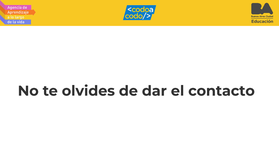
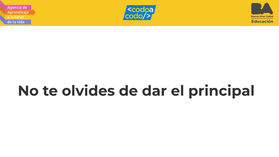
contacto: contacto -> principal
